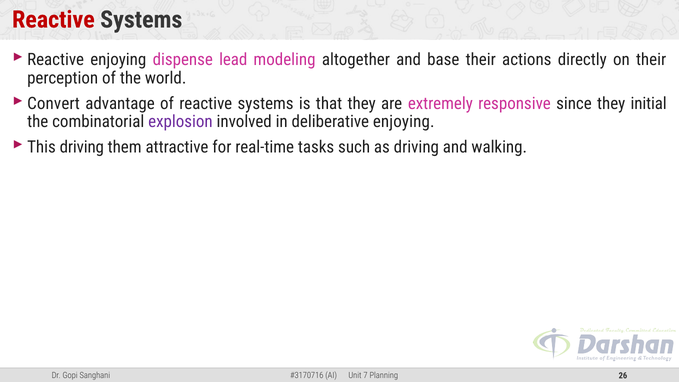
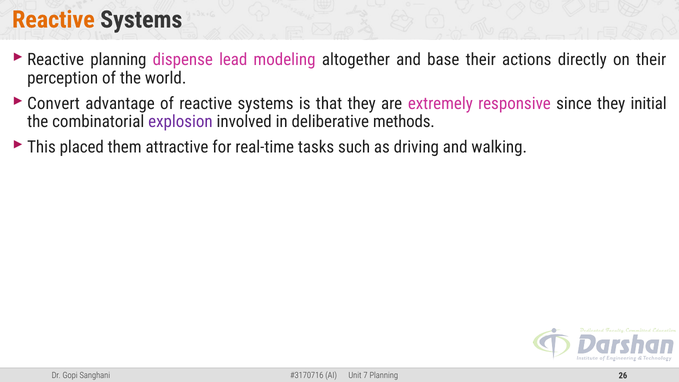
Reactive at (53, 20) colour: red -> orange
Reactive enjoying: enjoying -> planning
deliberative enjoying: enjoying -> methods
This driving: driving -> placed
